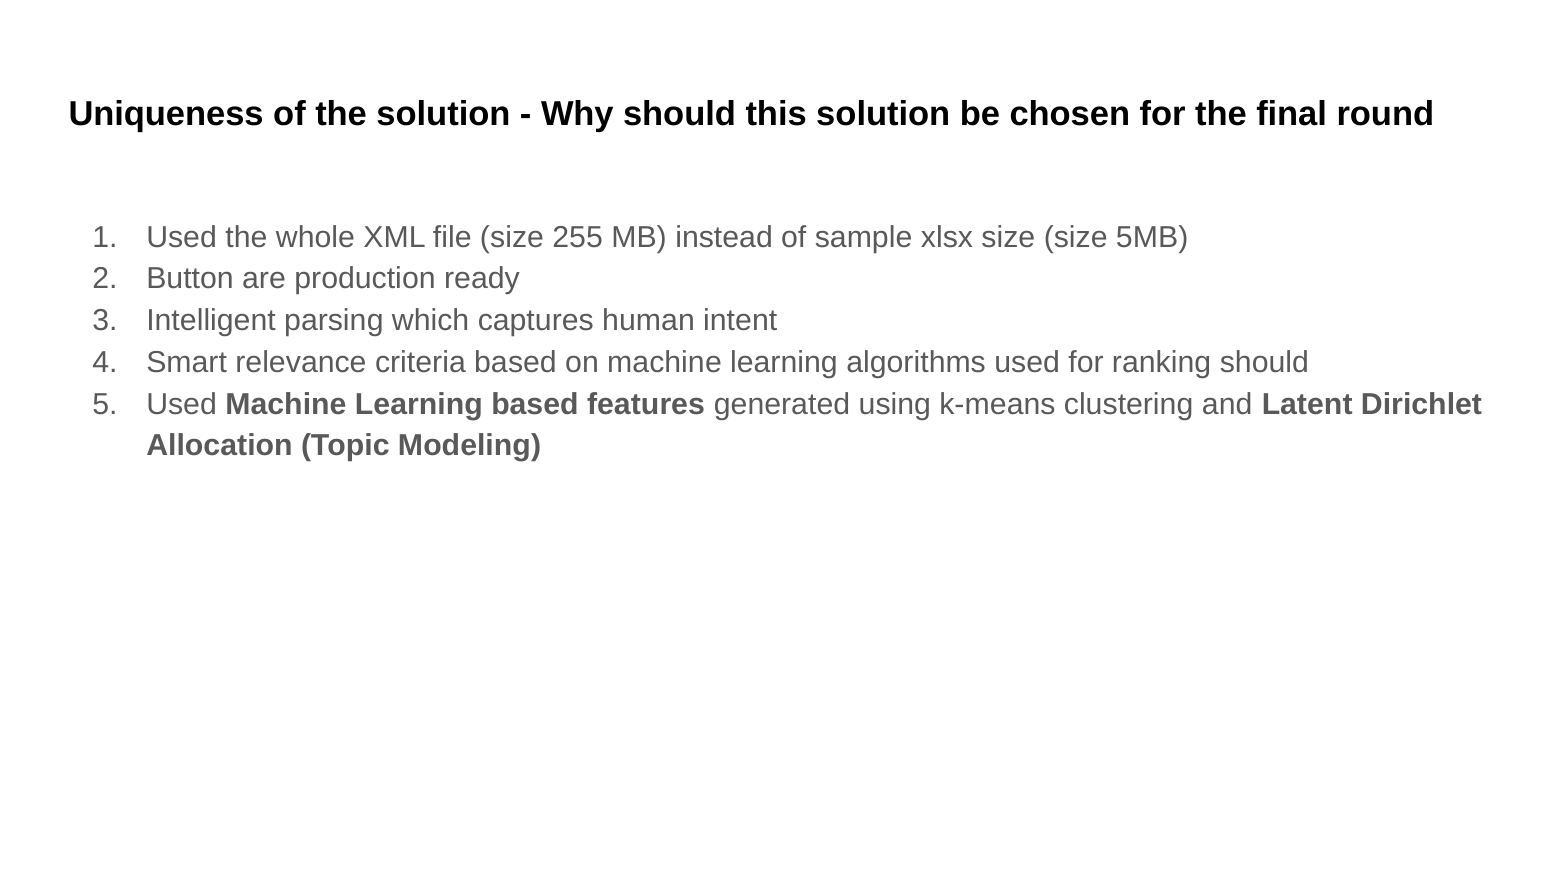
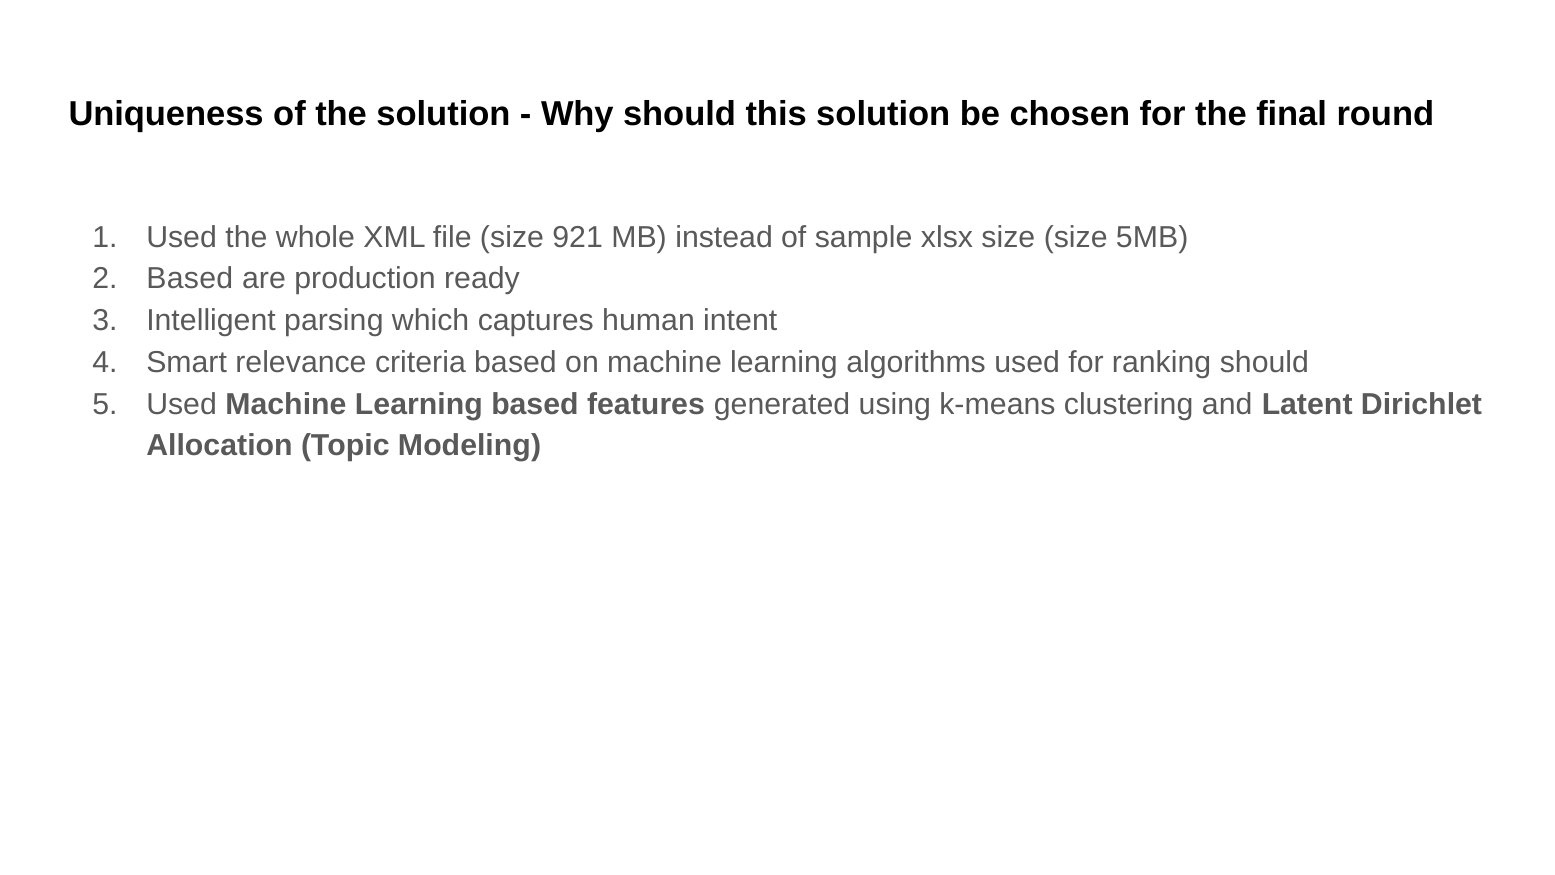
255: 255 -> 921
Button at (190, 279): Button -> Based
